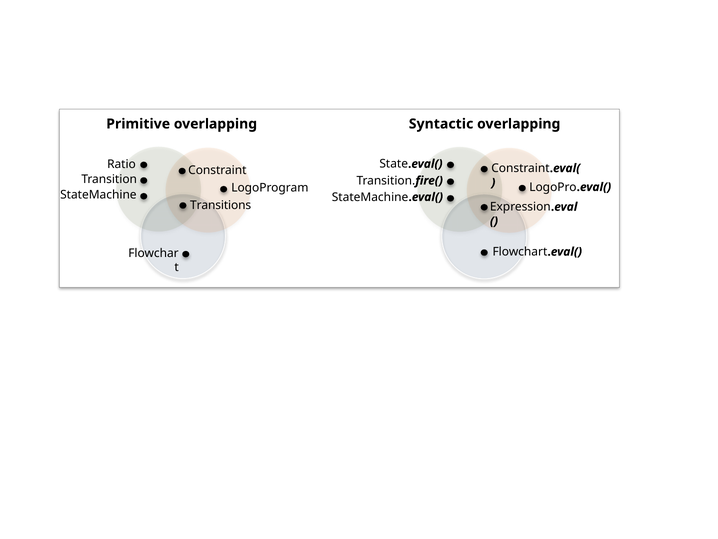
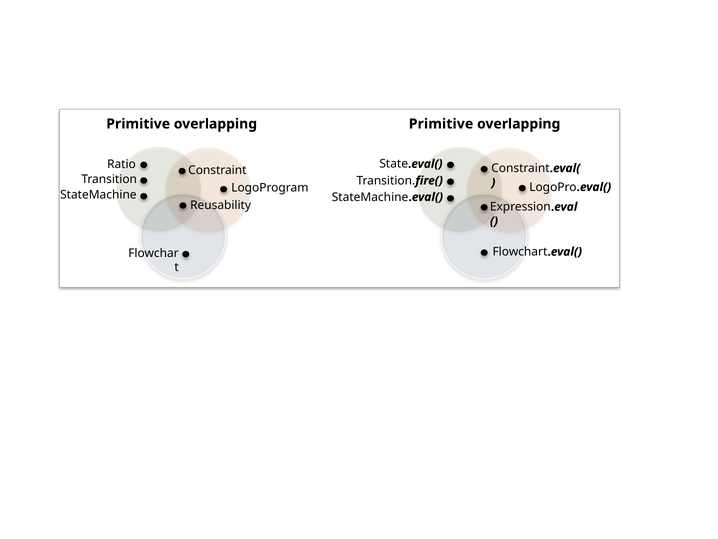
overlapping Syntactic: Syntactic -> Primitive
Transitions: Transitions -> Reusability
